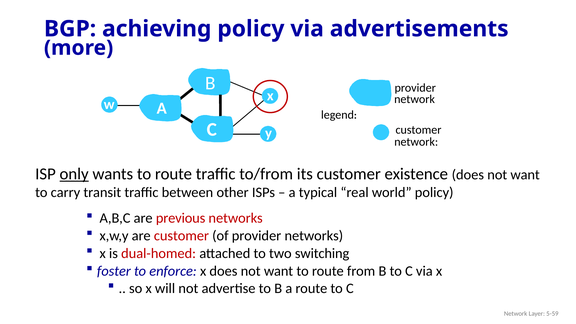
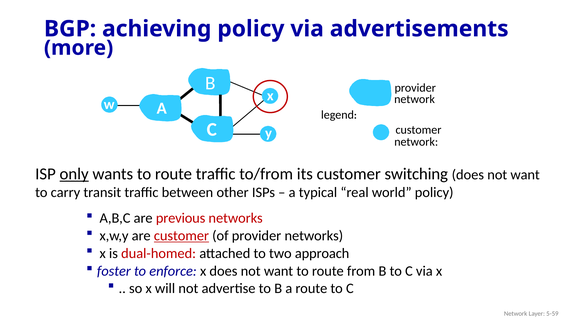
existence: existence -> switching
customer at (181, 236) underline: none -> present
switching: switching -> approach
